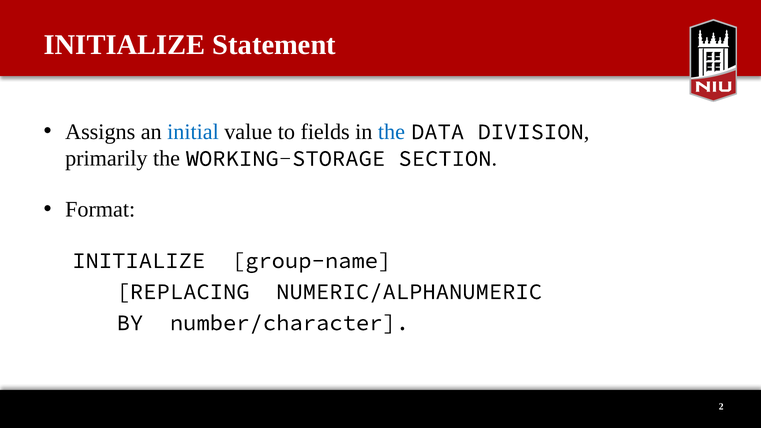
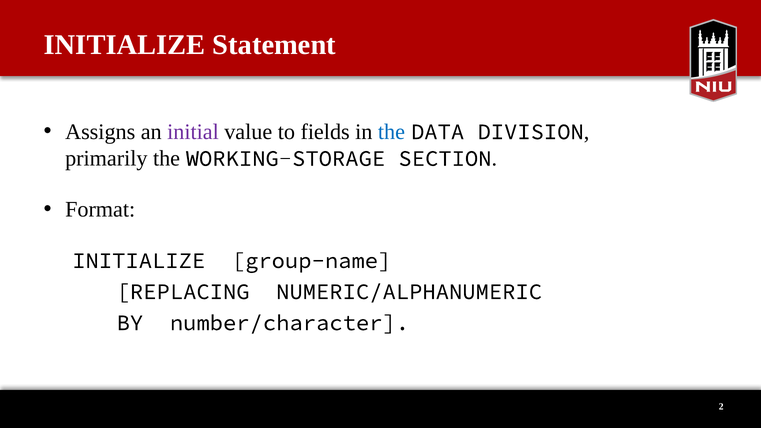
initial colour: blue -> purple
